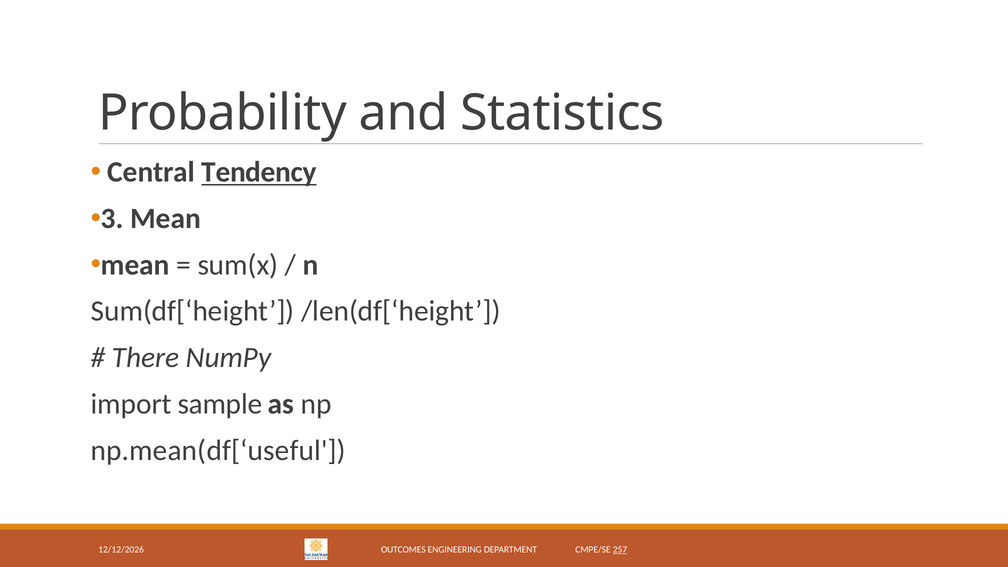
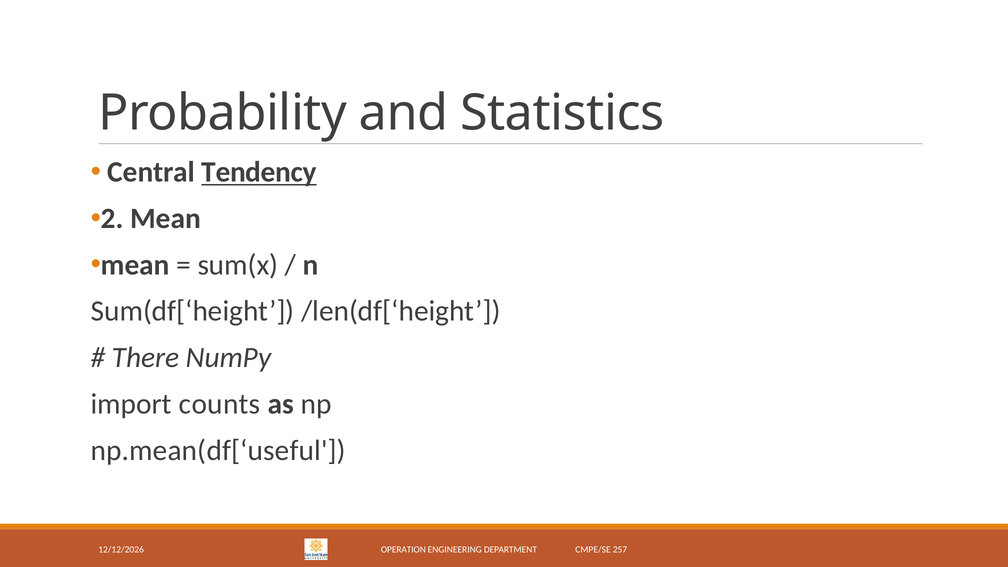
3: 3 -> 2
sample: sample -> counts
OUTCOMES: OUTCOMES -> OPERATION
257 underline: present -> none
